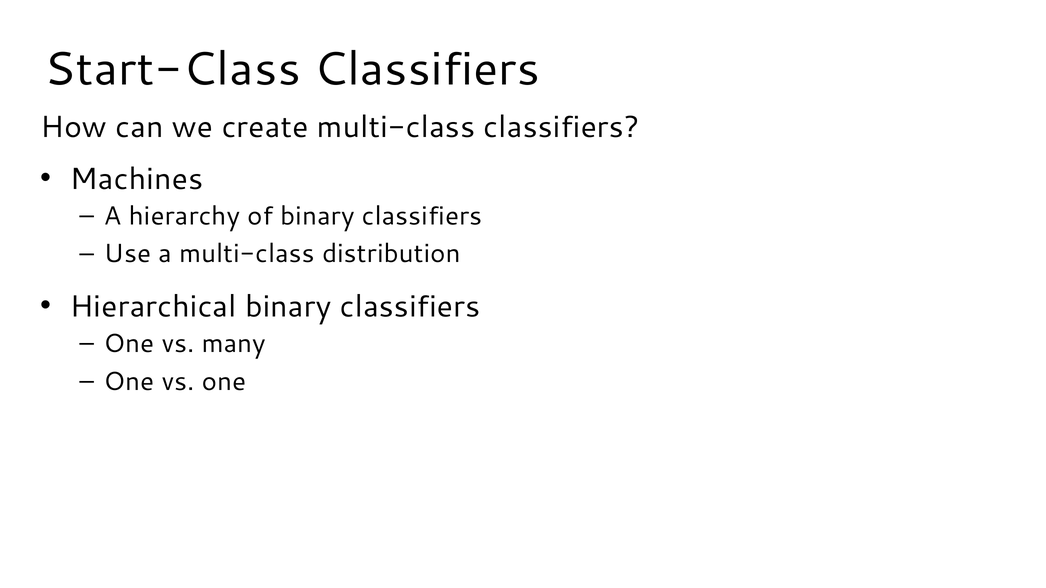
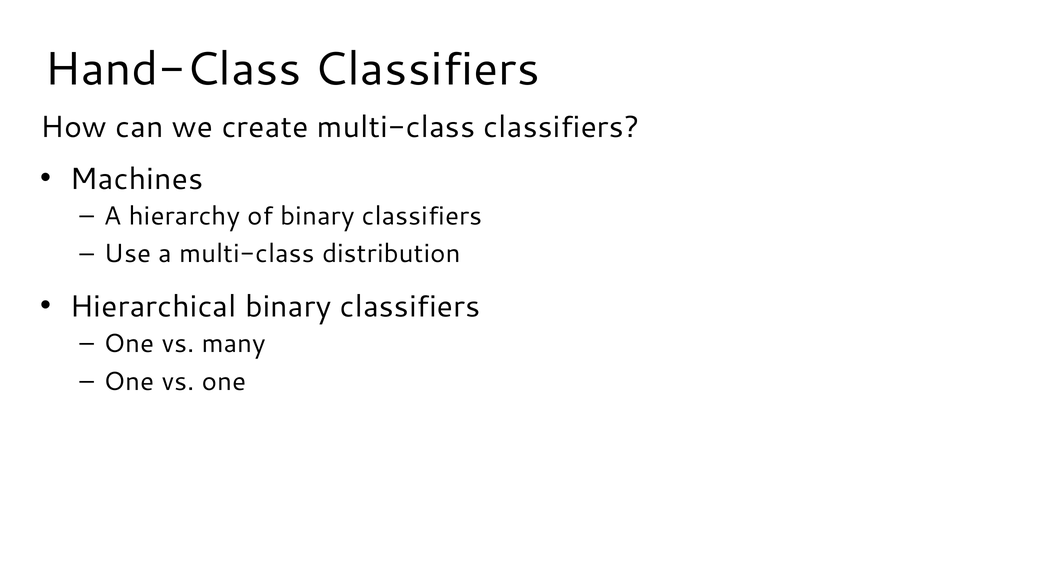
Start-Class: Start-Class -> Hand-Class
